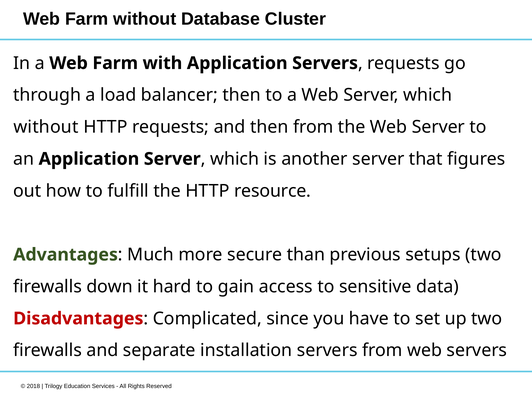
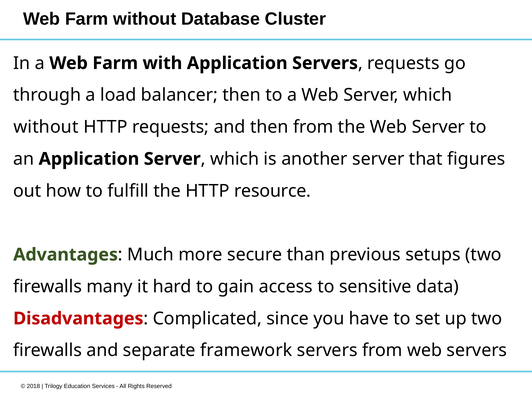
down: down -> many
installation: installation -> framework
